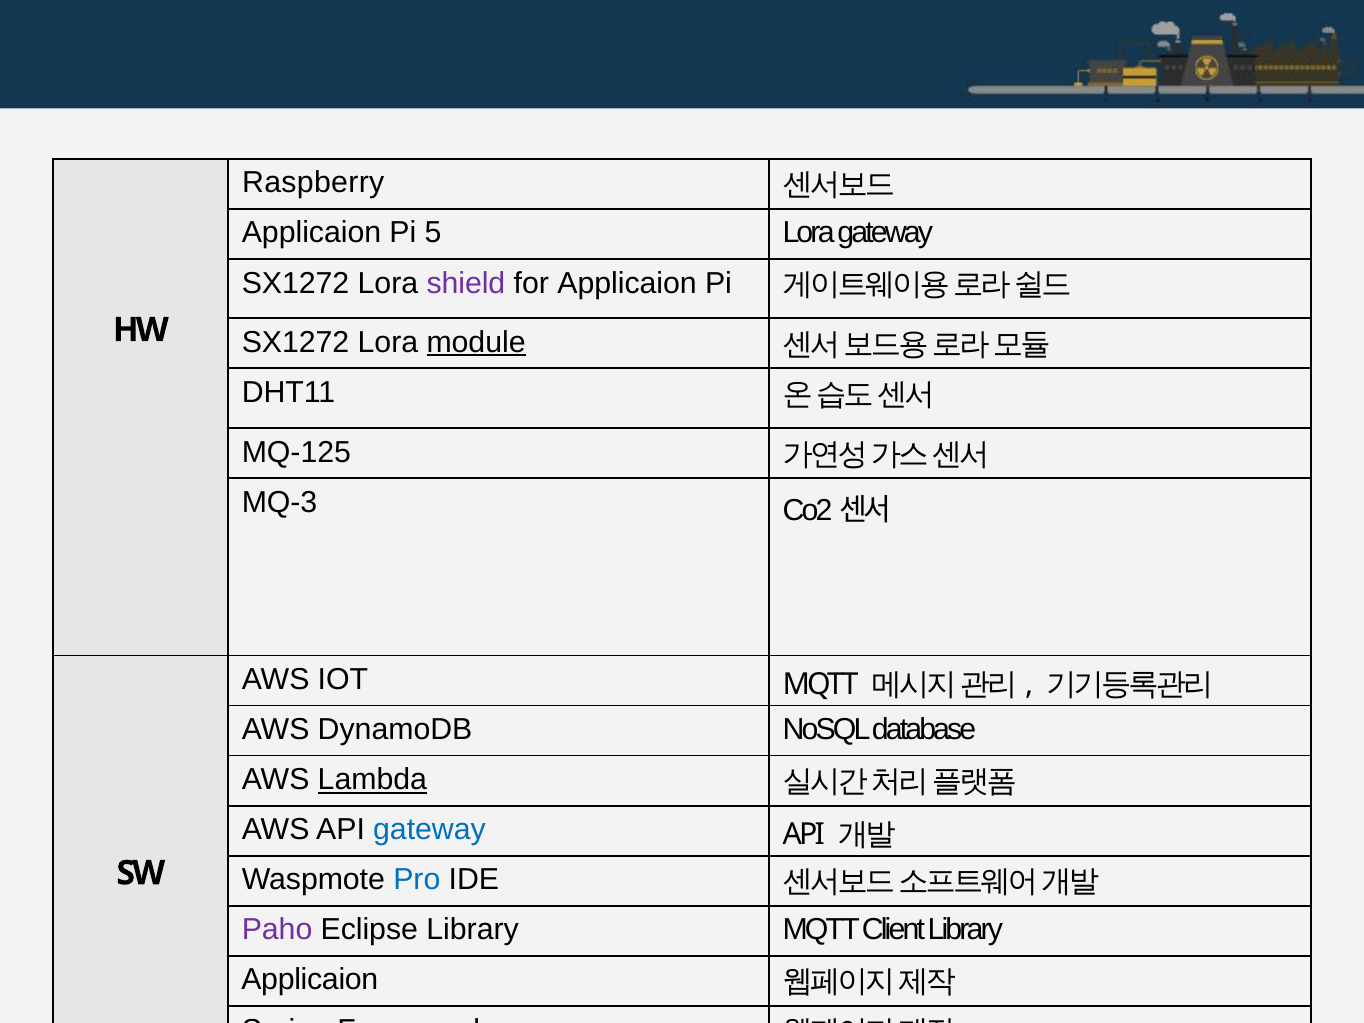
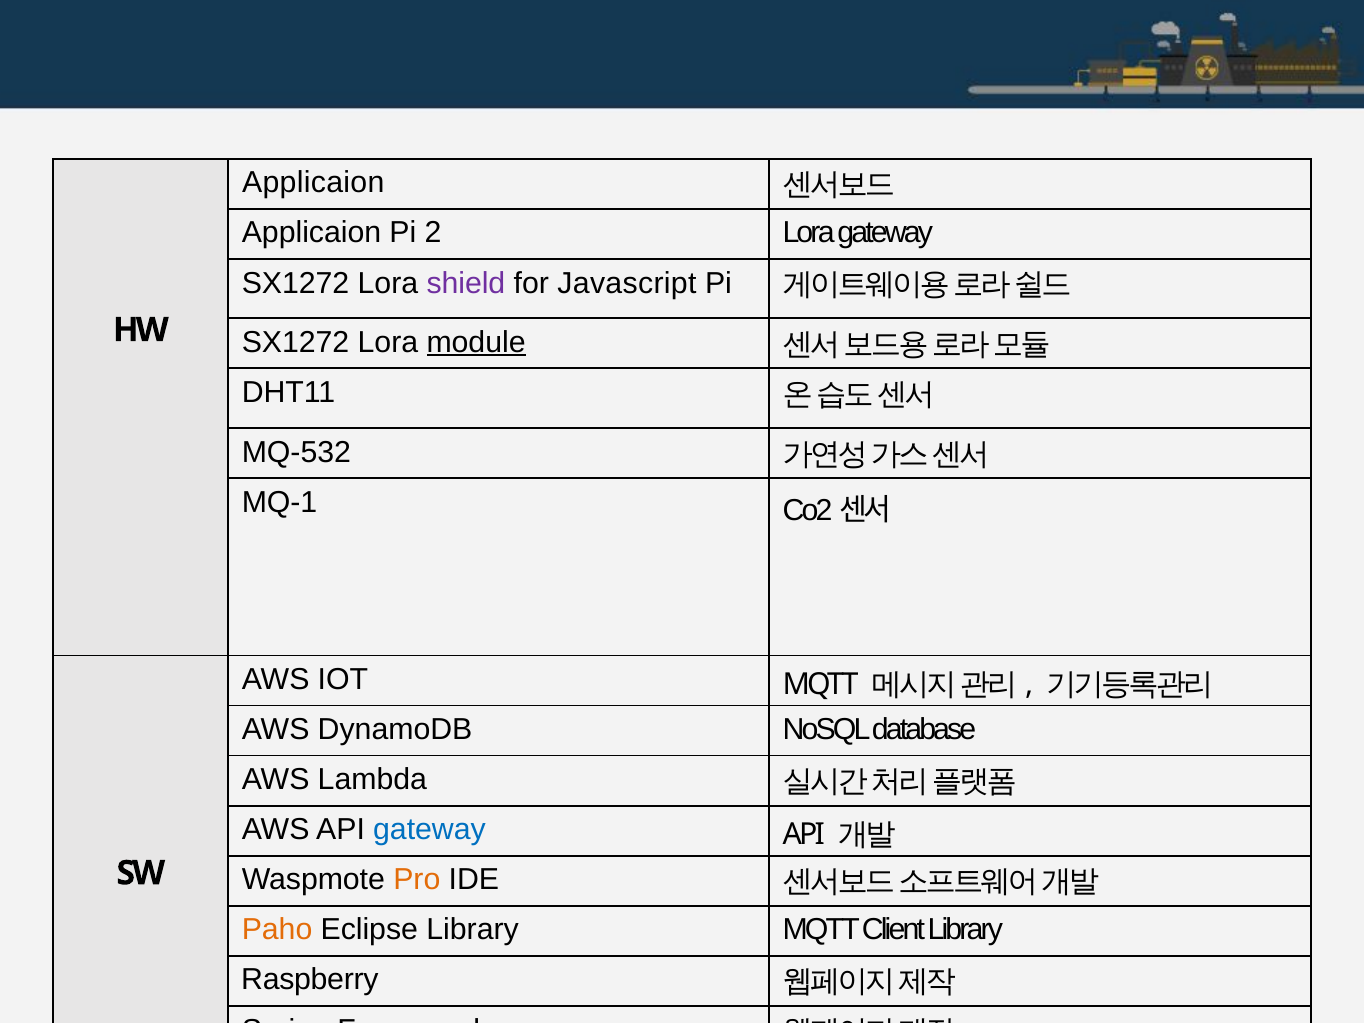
Raspberry at (313, 183): Raspberry -> Applicaion
5: 5 -> 2
for Applicaion: Applicaion -> Javascript
MQ-125: MQ-125 -> MQ-532
MQ-3: MQ-3 -> MQ-1
Lambda underline: present -> none
Pro colour: blue -> orange
Paho colour: purple -> orange
Applicaion at (310, 980): Applicaion -> Raspberry
